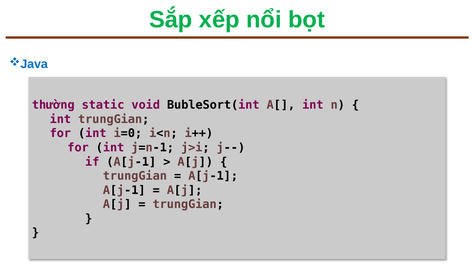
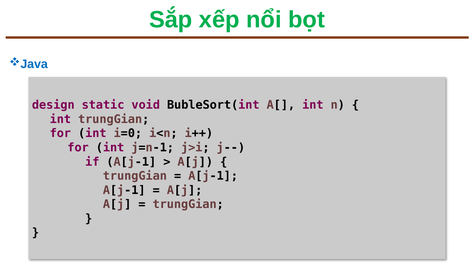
thường: thường -> design
